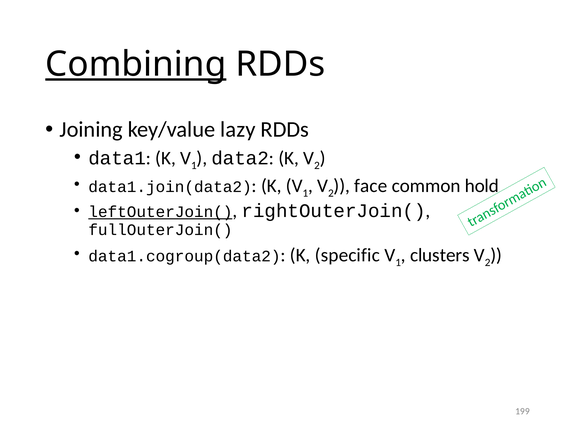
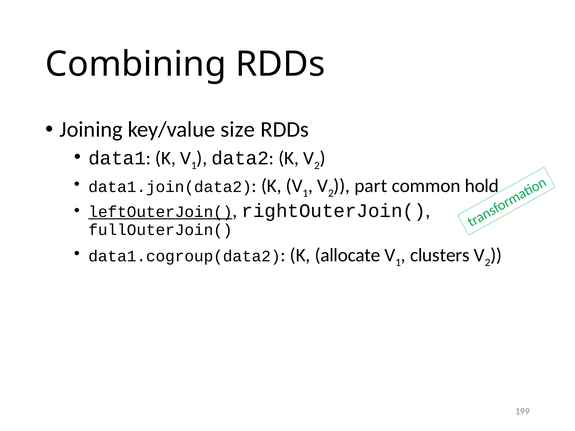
Combining underline: present -> none
lazy: lazy -> size
face: face -> part
specific: specific -> allocate
